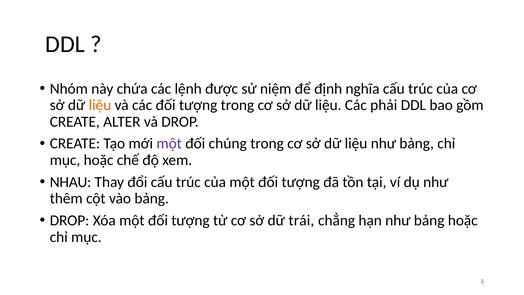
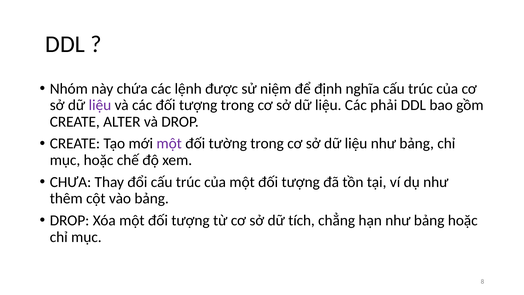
liệu at (100, 105) colour: orange -> purple
chúng: chúng -> tường
NHAU: NHAU -> CHƯA
trái: trái -> tích
